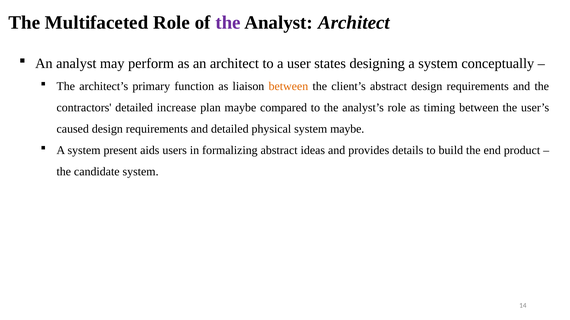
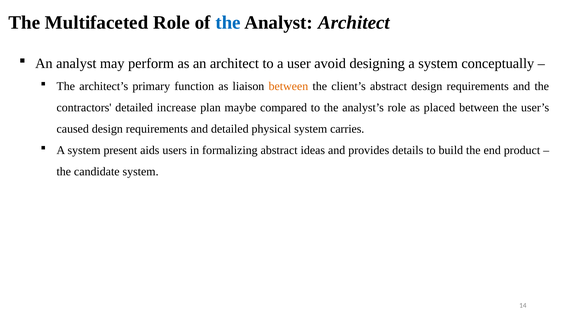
the at (228, 23) colour: purple -> blue
states: states -> avoid
timing: timing -> placed
system maybe: maybe -> carries
